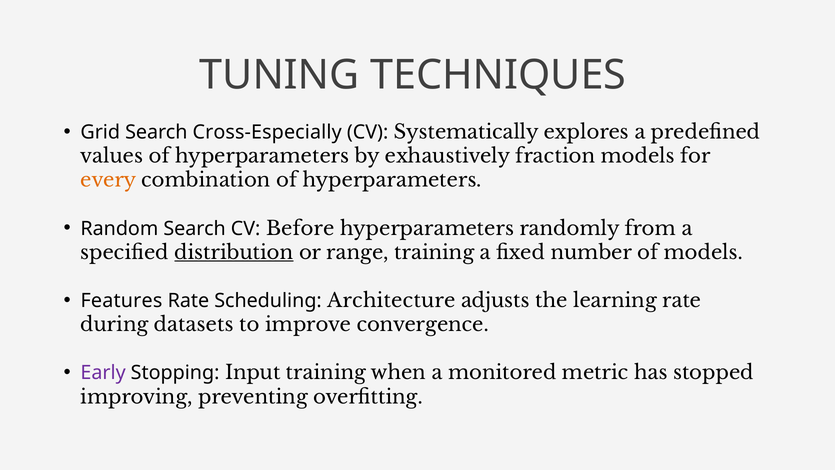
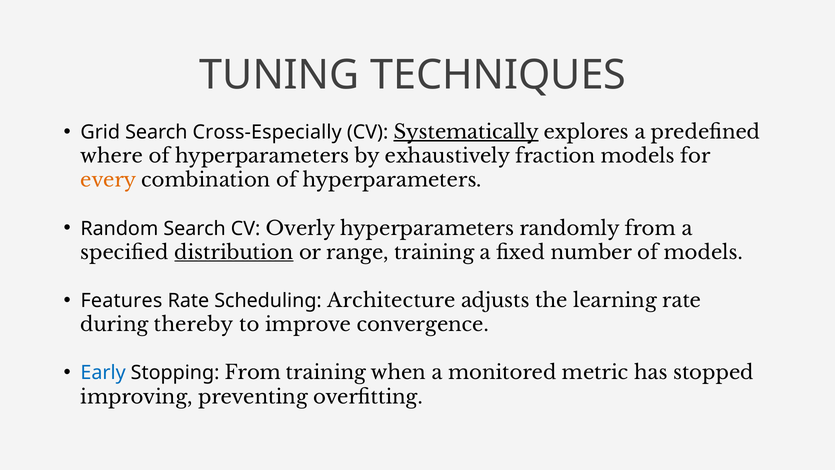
Systematically underline: none -> present
values: values -> where
Before: Before -> Overly
datasets: datasets -> thereby
Early colour: purple -> blue
Stopping Input: Input -> From
